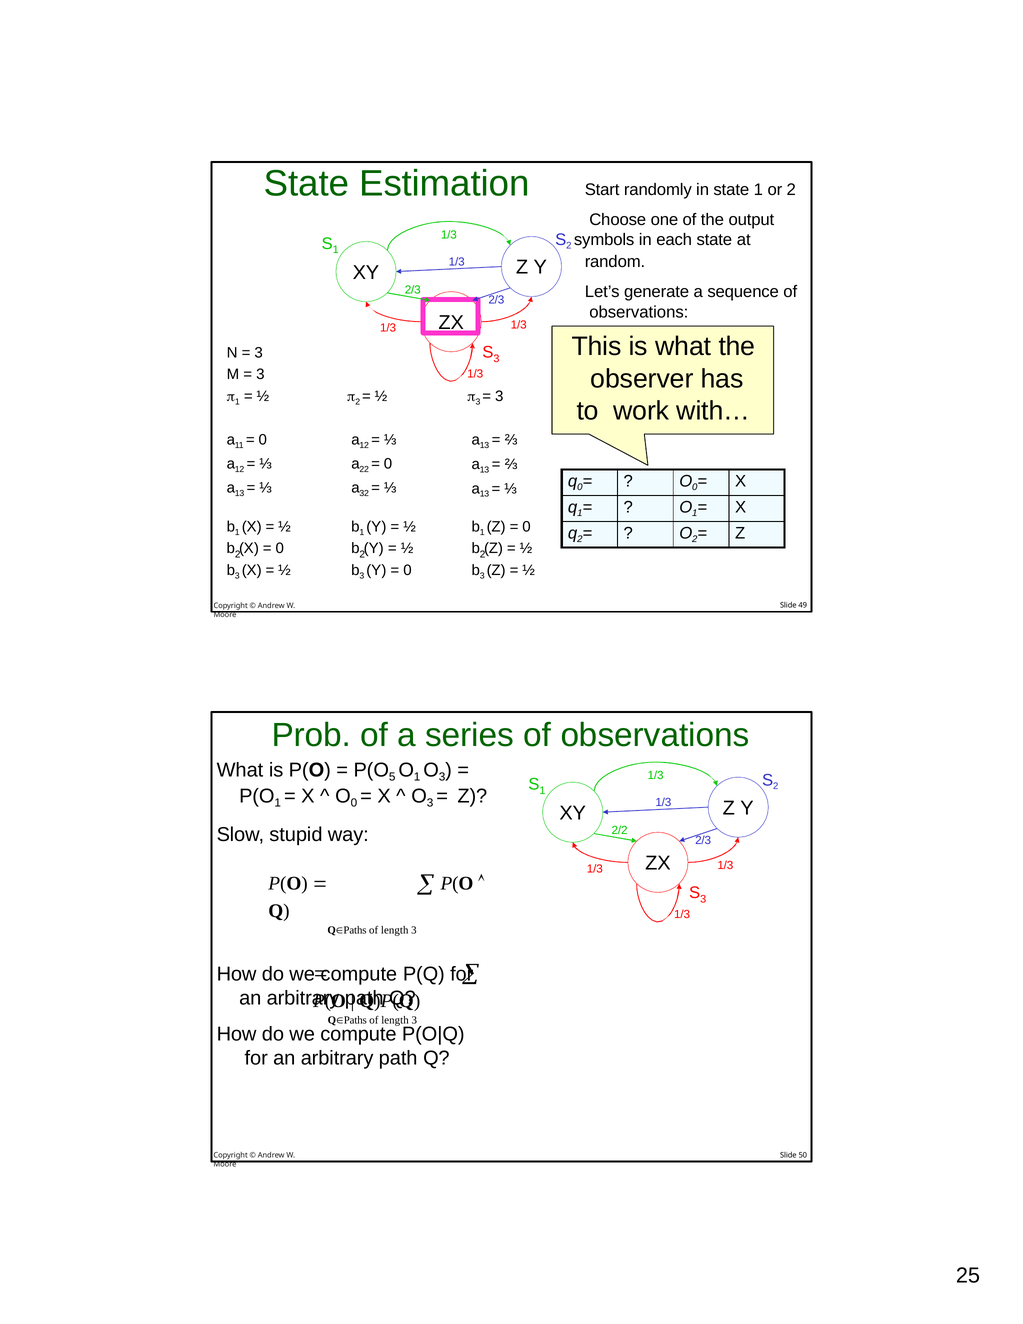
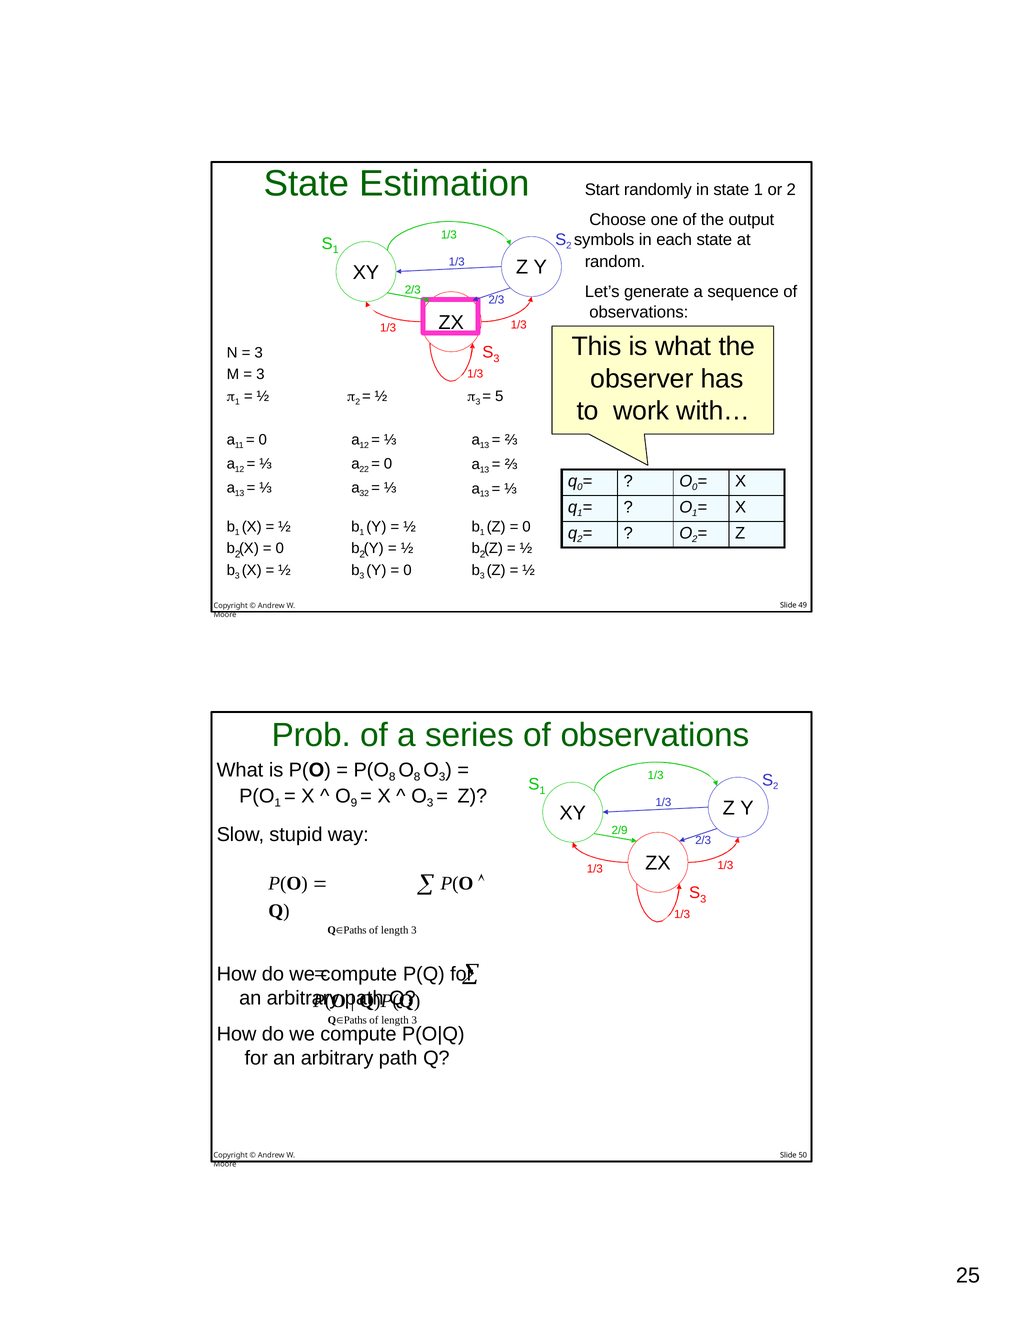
3 at (499, 396): 3 -> 5
P(O 5: 5 -> 8
1 at (417, 777): 1 -> 8
0 at (354, 803): 0 -> 9
2/2: 2/2 -> 2/9
